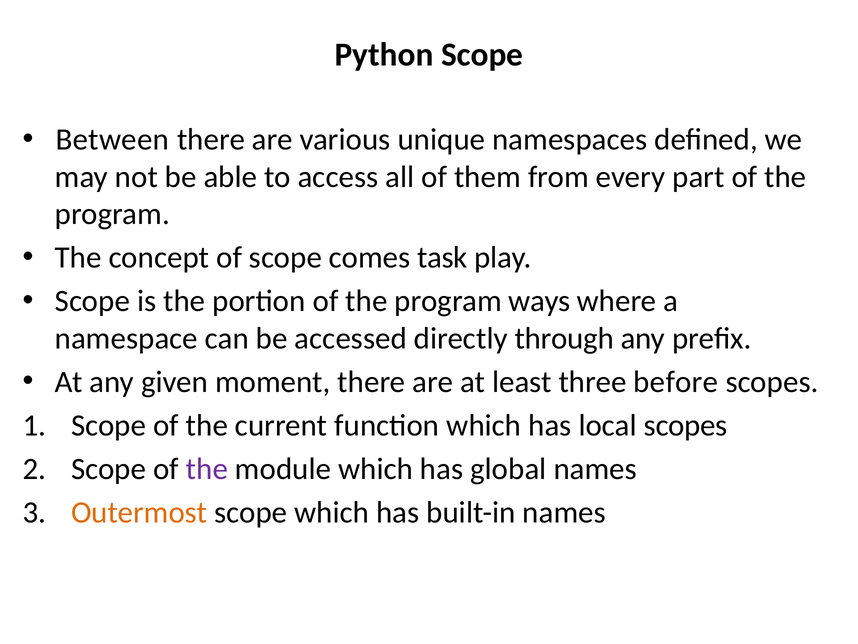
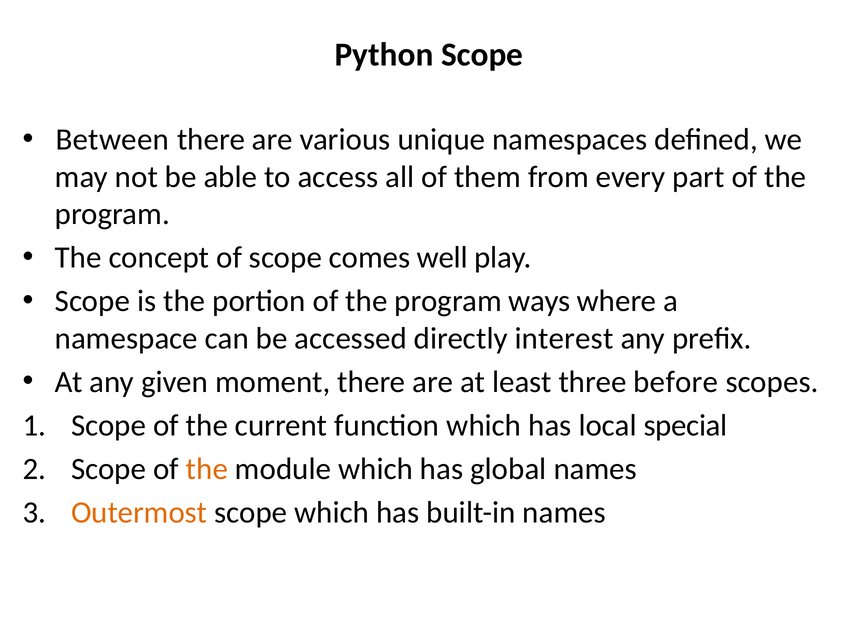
task: task -> well
through: through -> interest
local scopes: scopes -> special
the at (207, 468) colour: purple -> orange
